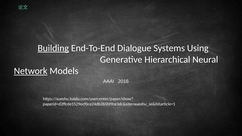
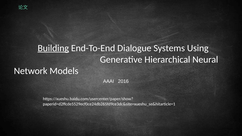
Network underline: present -> none
